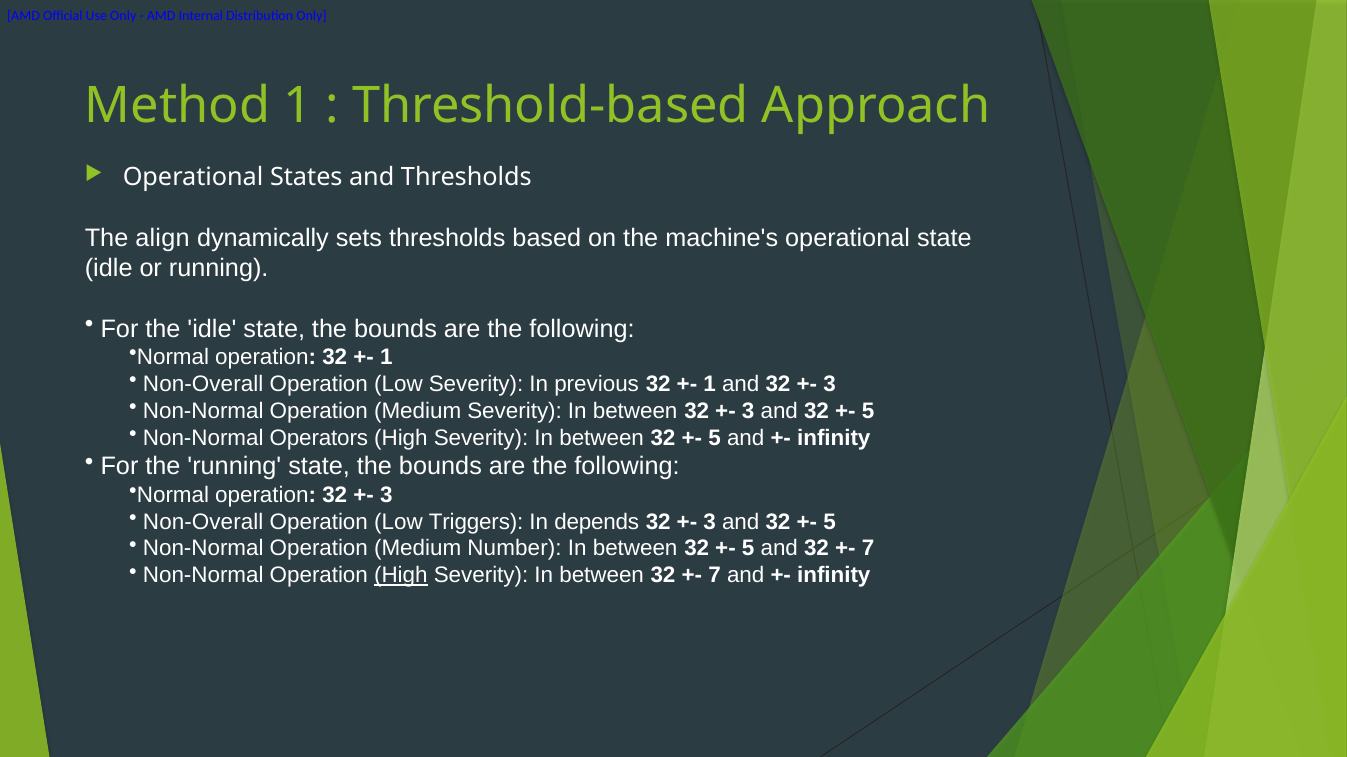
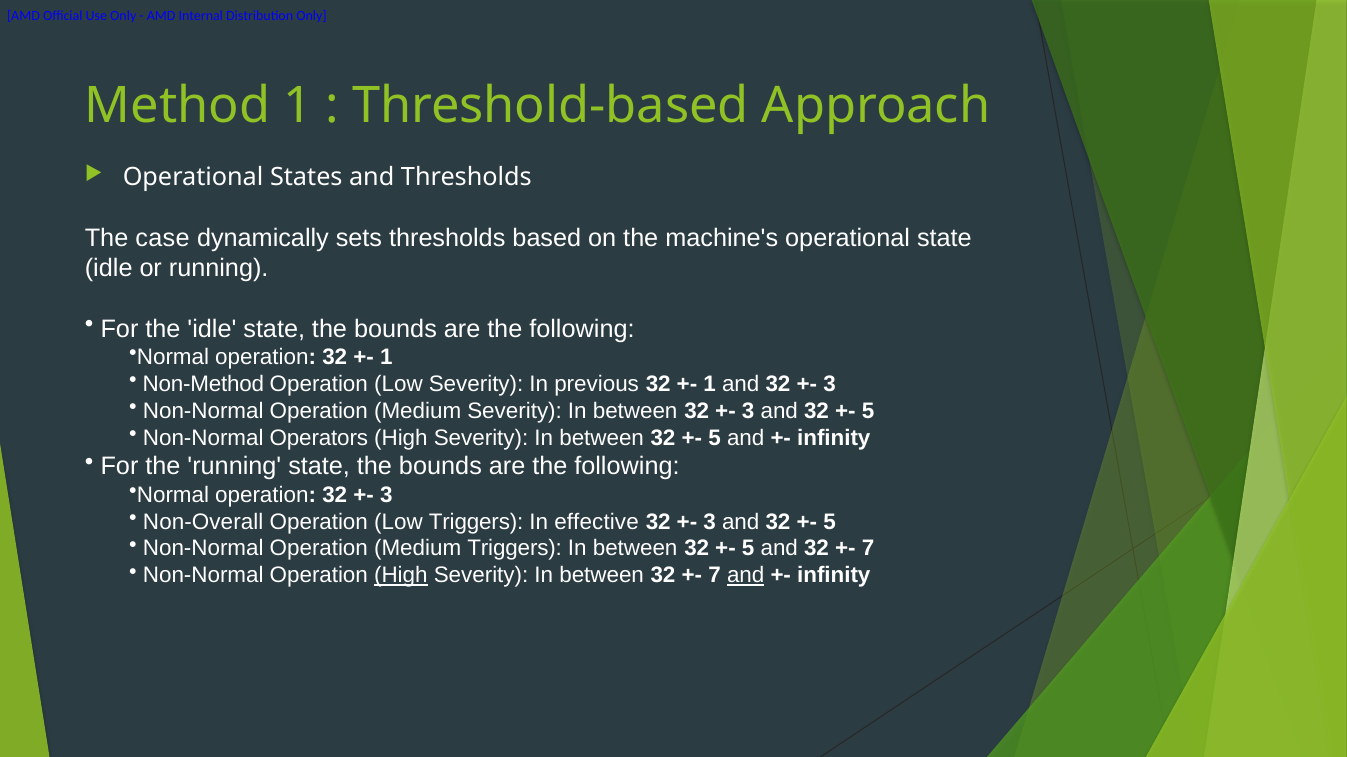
align: align -> case
Non-Overall at (203, 384): Non-Overall -> Non-Method
depends: depends -> effective
Medium Number: Number -> Triggers
and at (746, 576) underline: none -> present
